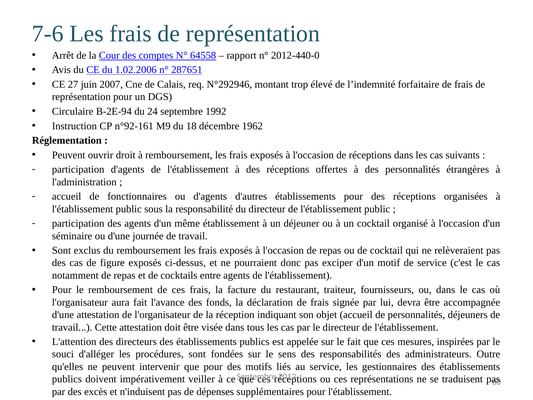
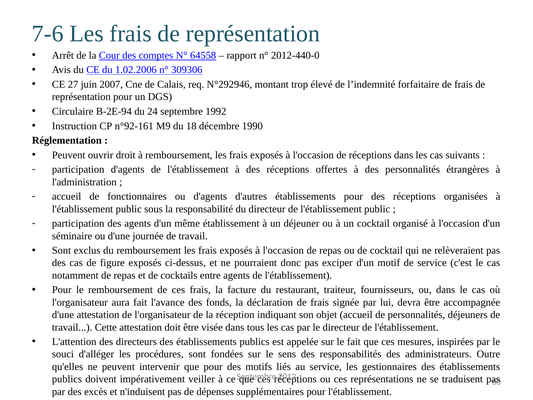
287651: 287651 -> 309306
1962: 1962 -> 1990
